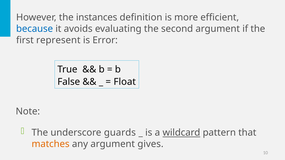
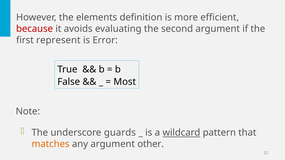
instances: instances -> elements
because colour: blue -> red
Float: Float -> Most
gives: gives -> other
